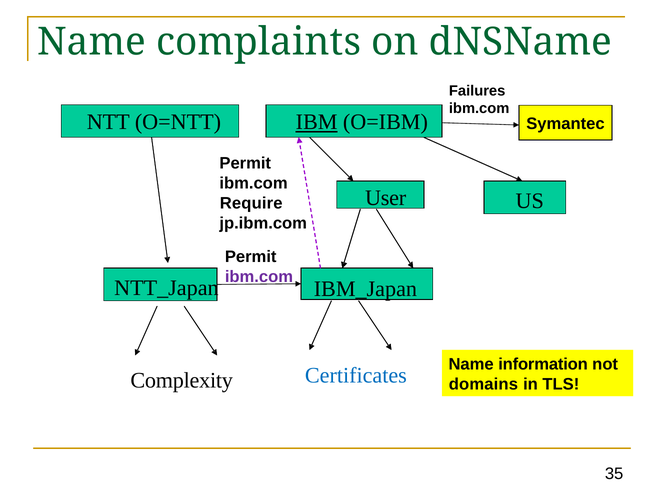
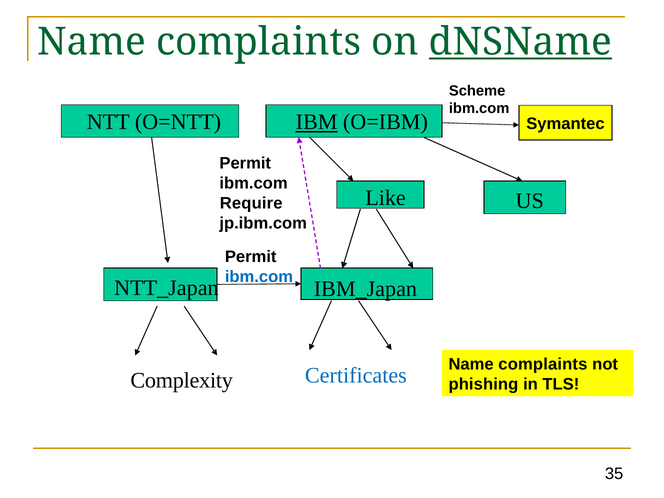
dNSName underline: none -> present
Failures: Failures -> Scheme
User: User -> Like
ibm.com at (259, 277) colour: purple -> blue
information at (543, 364): information -> complaints
domains: domains -> phishing
